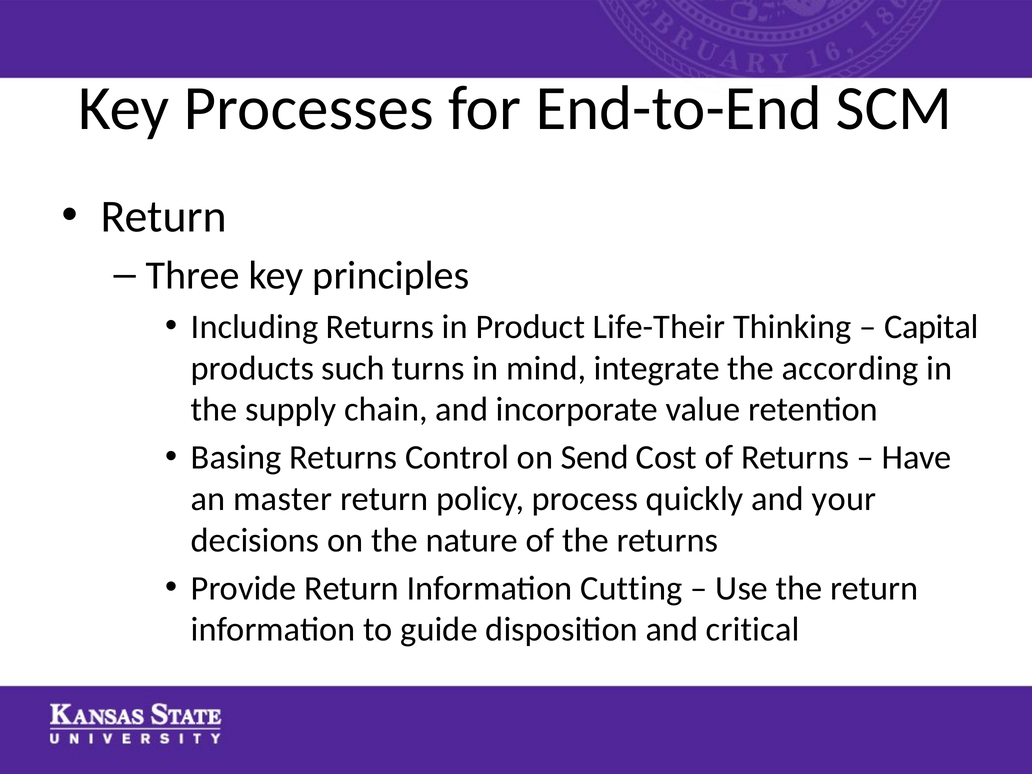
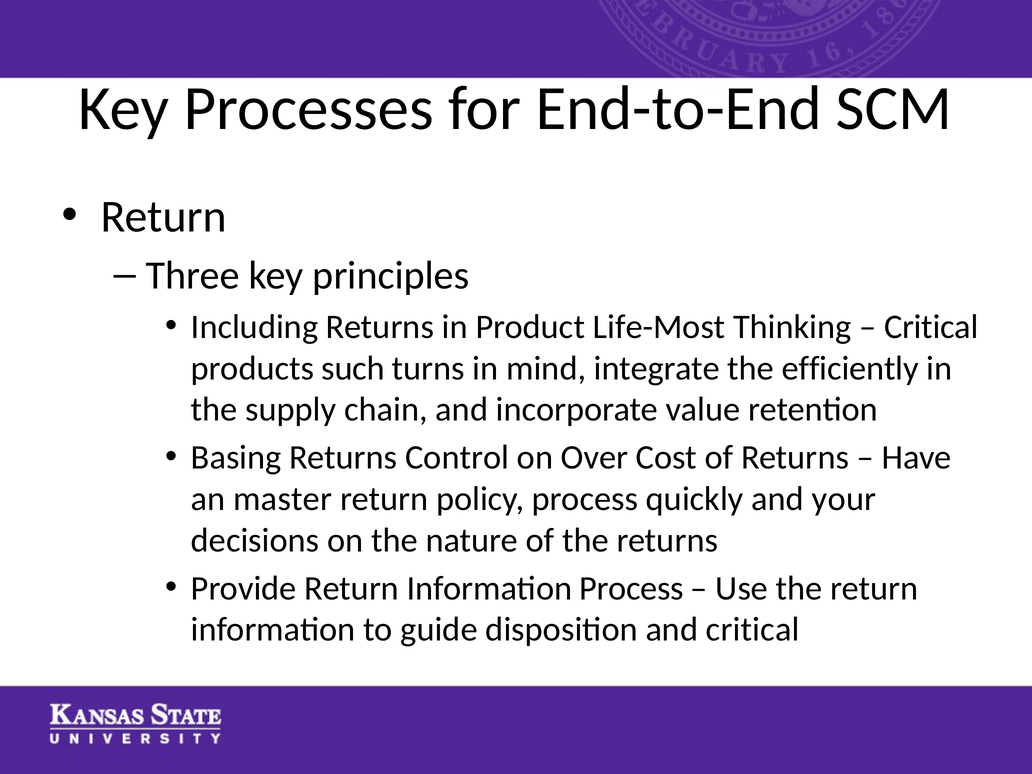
Life-Their: Life-Their -> Life-Most
Capital at (931, 327): Capital -> Critical
according: according -> efficiently
Send: Send -> Over
Information Cutting: Cutting -> Process
